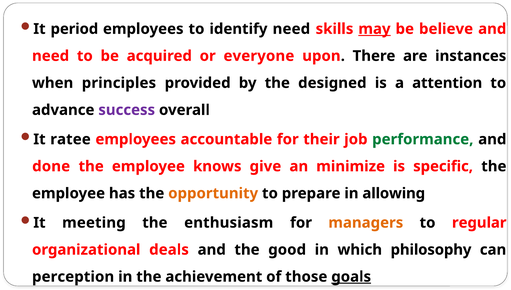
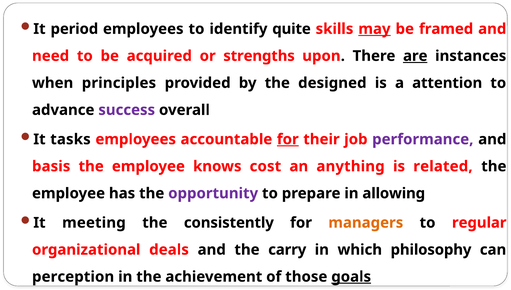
identify need: need -> quite
believe: believe -> framed
everyone: everyone -> strengths
are underline: none -> present
ratee: ratee -> tasks
for at (288, 139) underline: none -> present
performance colour: green -> purple
done: done -> basis
give: give -> cost
minimize: minimize -> anything
specific: specific -> related
opportunity colour: orange -> purple
enthusiasm: enthusiasm -> consistently
good: good -> carry
